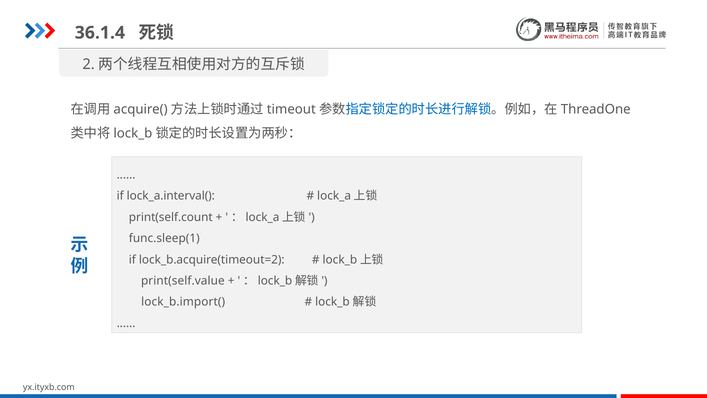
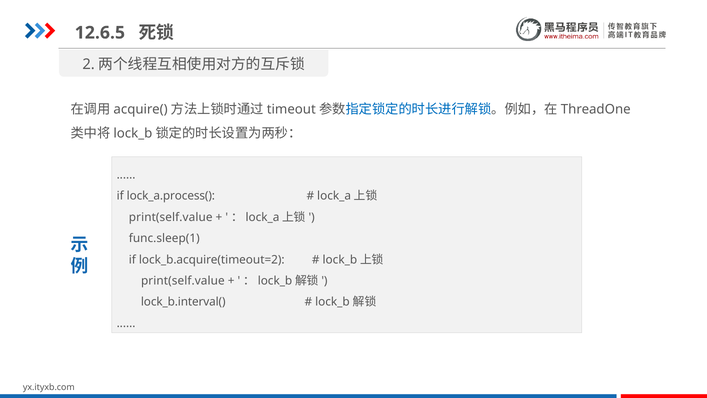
36.1.4: 36.1.4 -> 12.6.5
lock_a.interval(: lock_a.interval( -> lock_a.process(
print(self.count at (171, 217): print(self.count -> print(self.value
lock_b.import(: lock_b.import( -> lock_b.interval(
